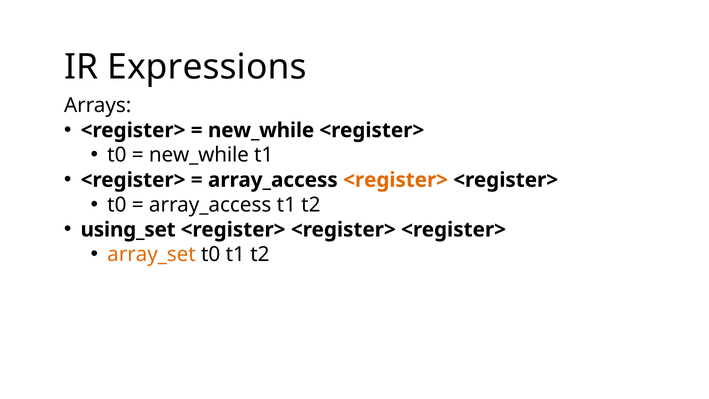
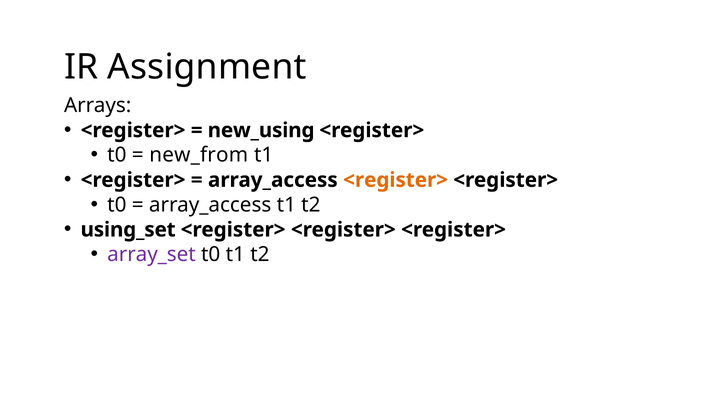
Expressions: Expressions -> Assignment
new_while at (261, 130): new_while -> new_using
new_while at (199, 155): new_while -> new_from
array_set colour: orange -> purple
